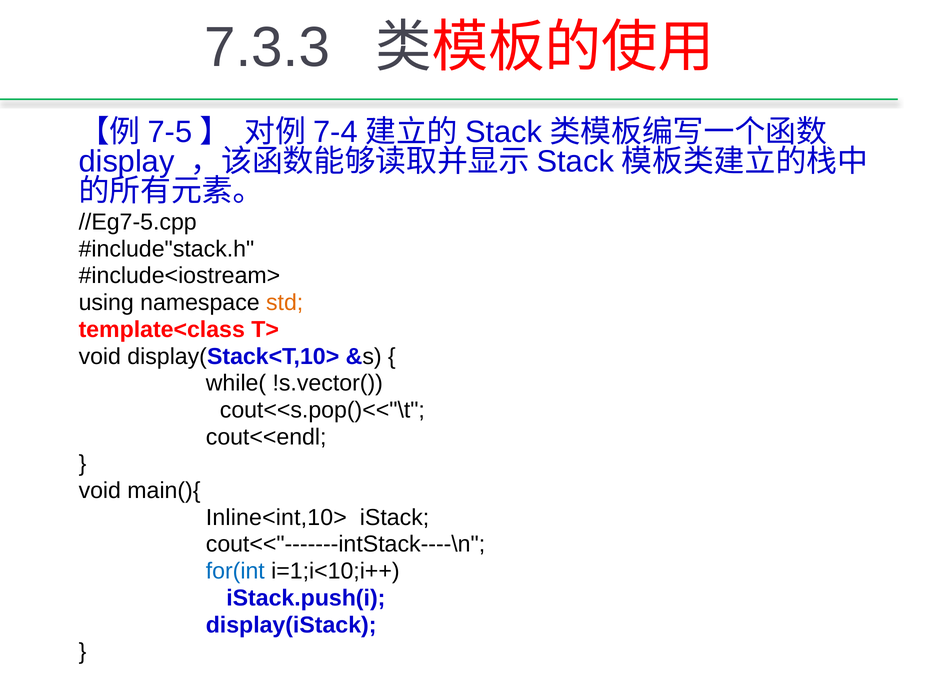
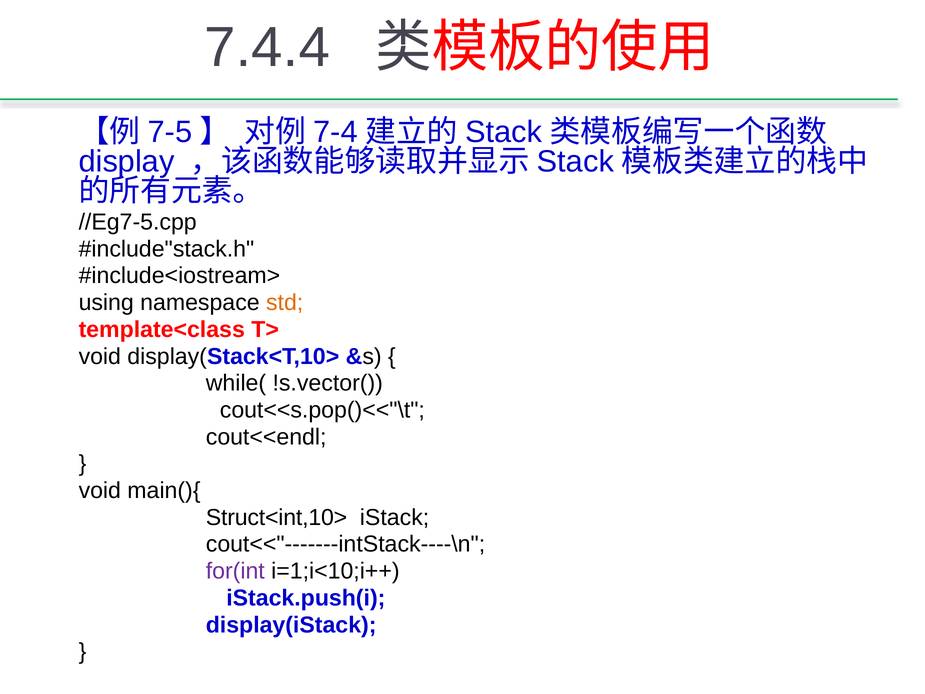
7.3.3: 7.3.3 -> 7.4.4
Inline<int,10>: Inline<int,10> -> Struct<int,10>
for(int colour: blue -> purple
